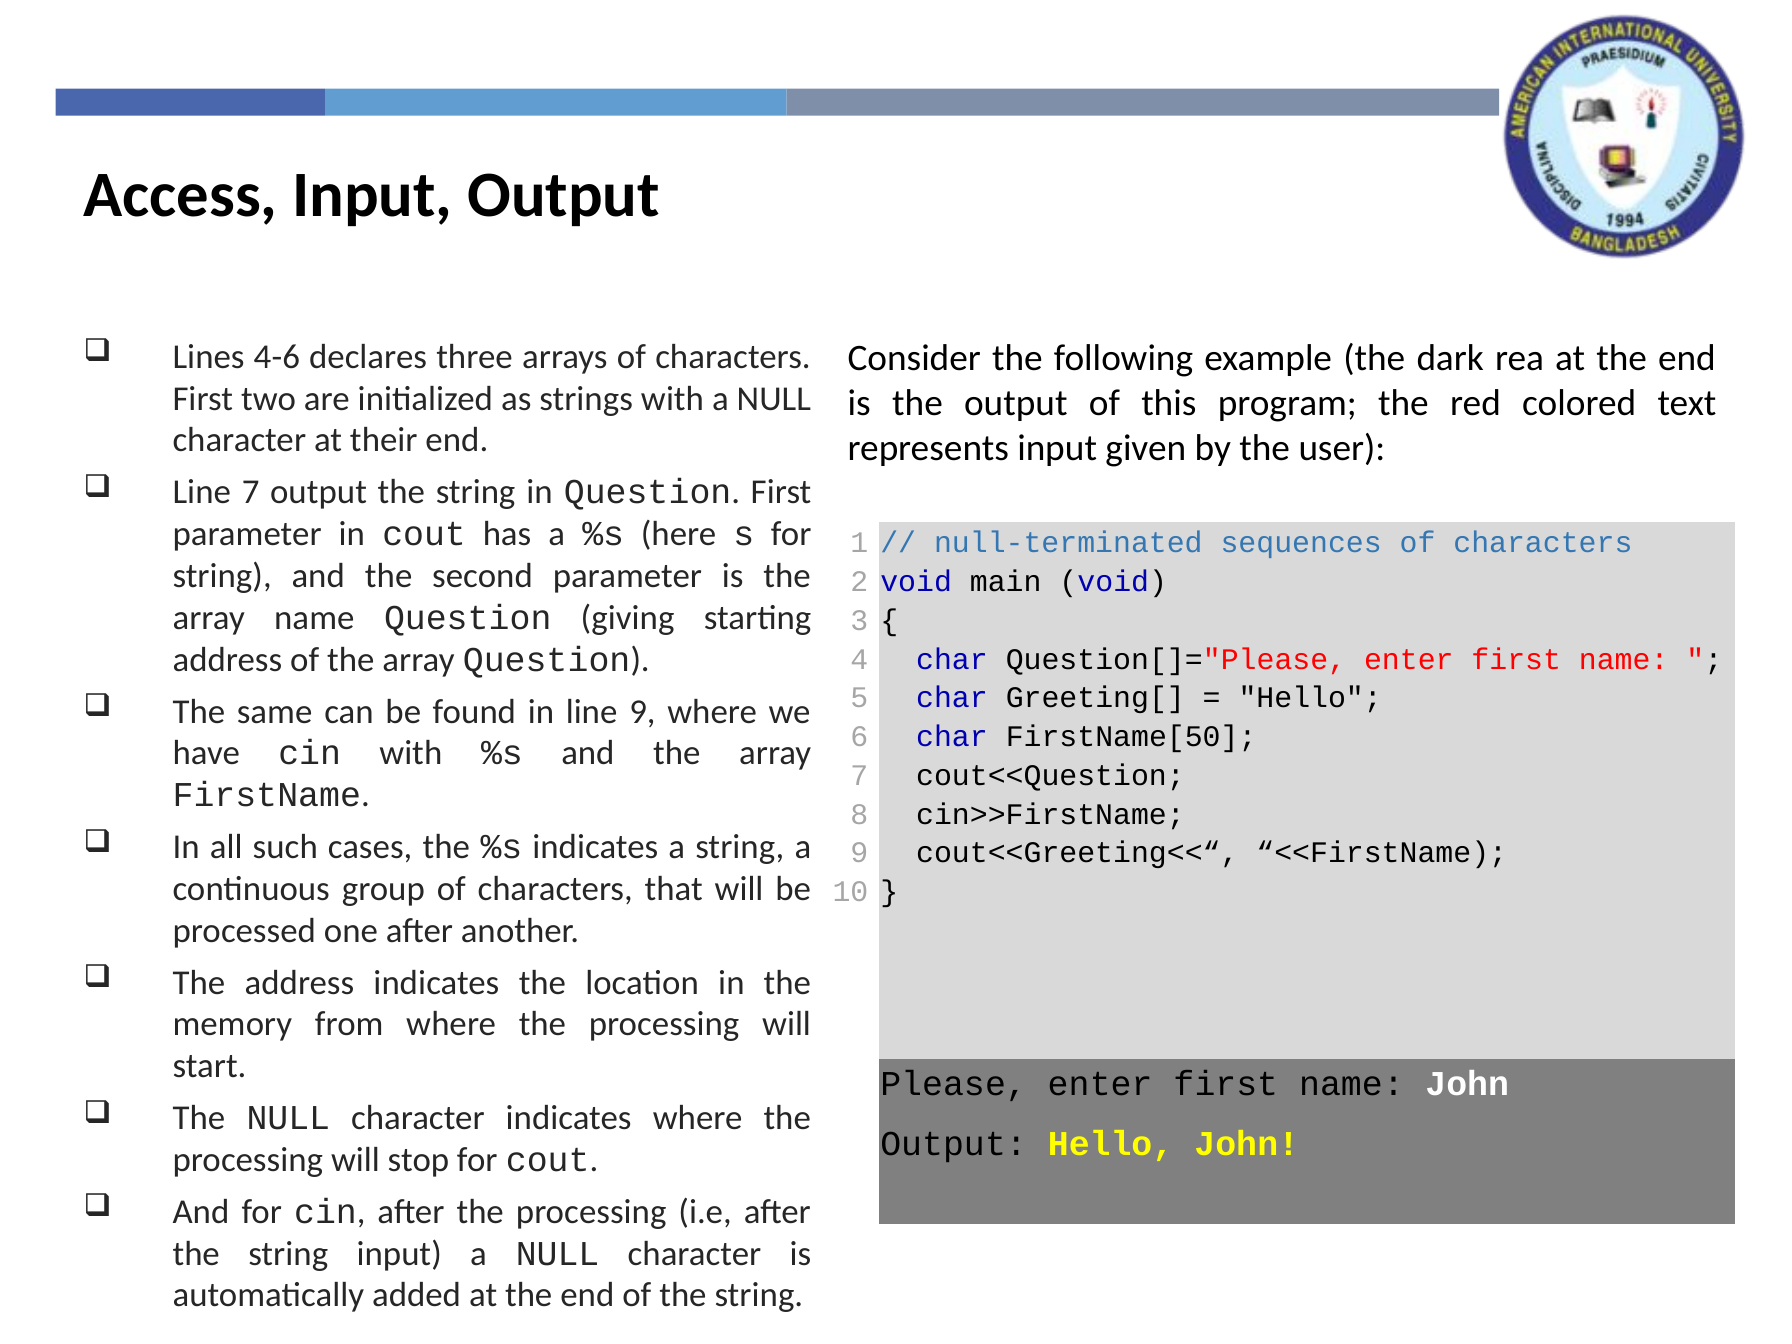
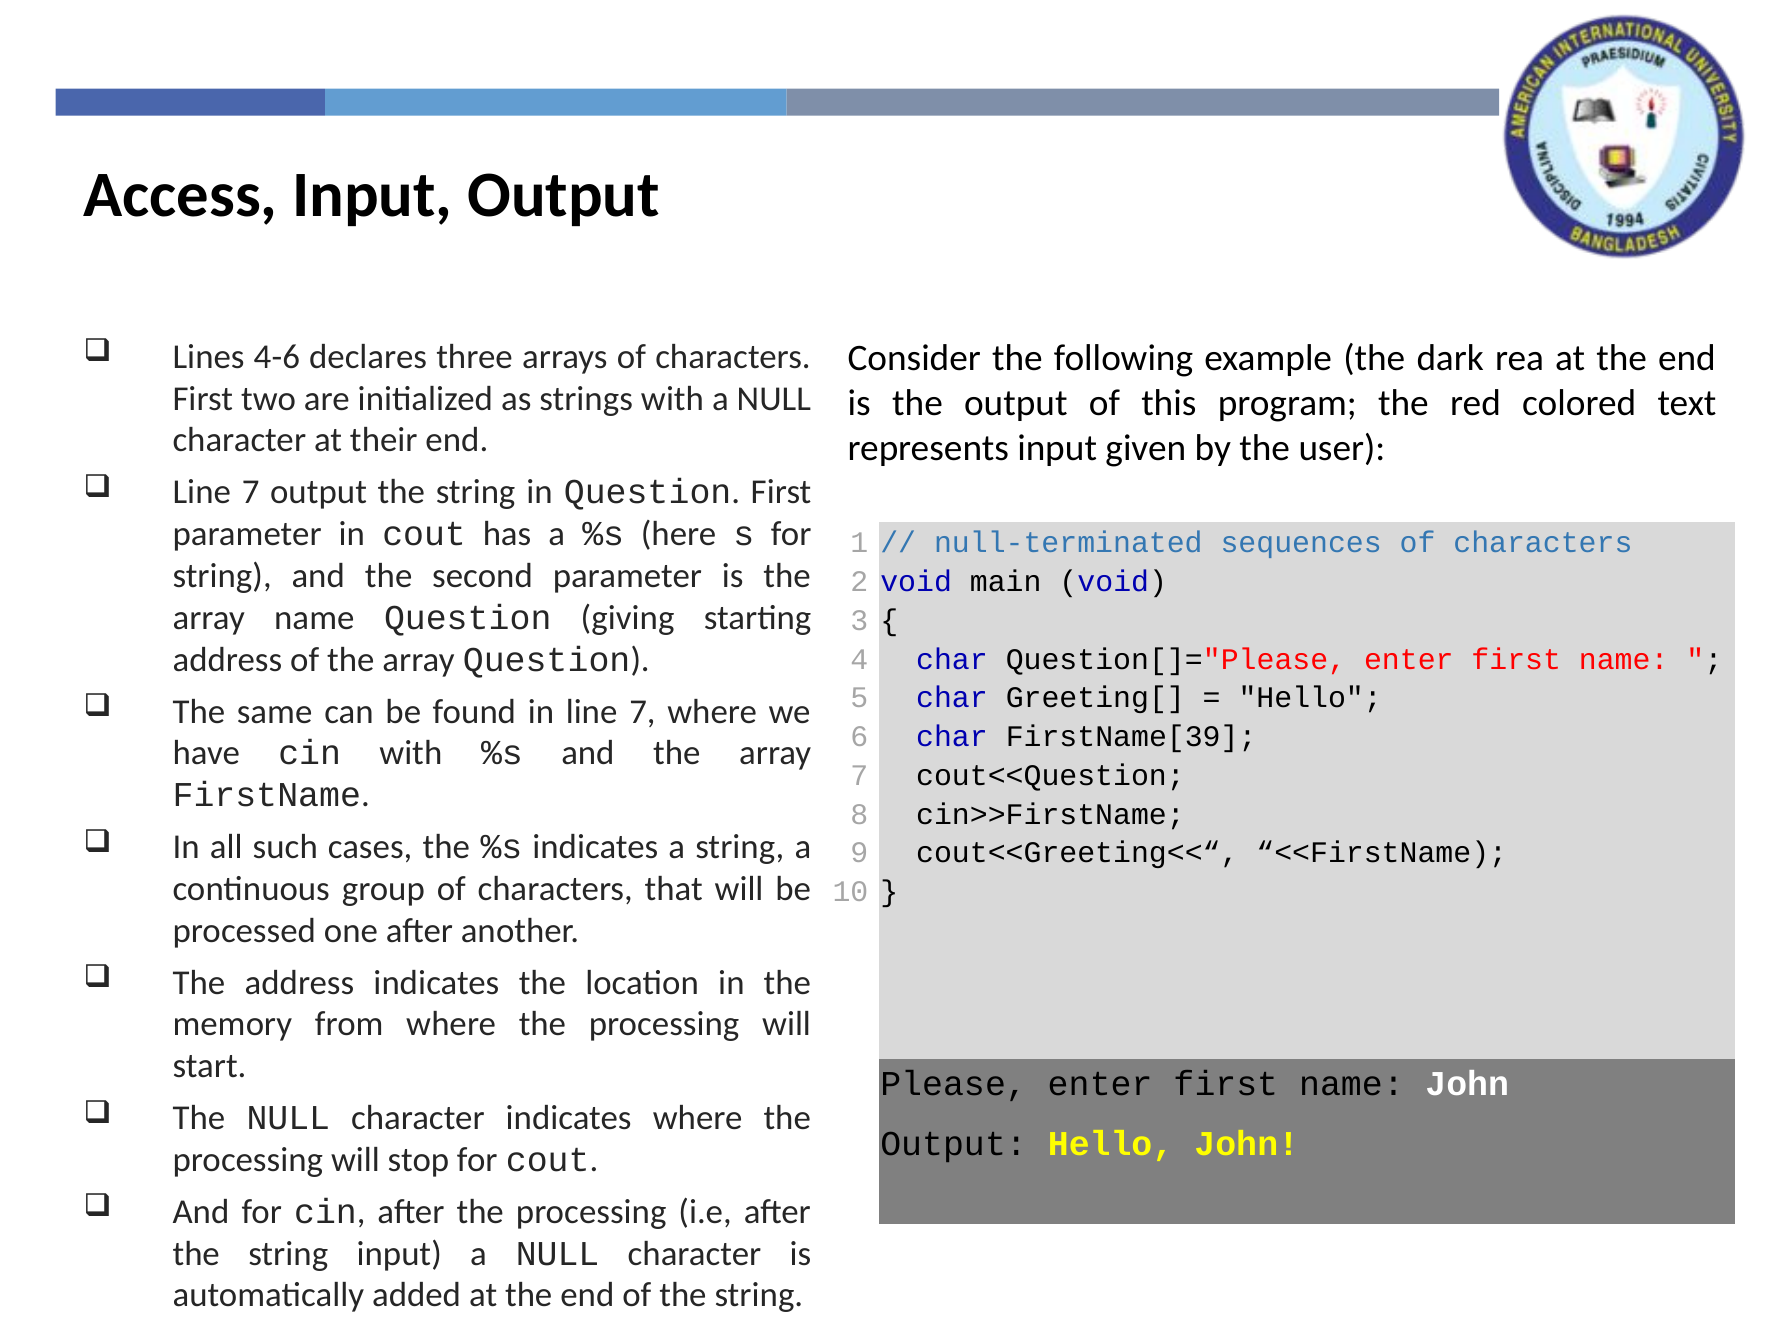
in line 9: 9 -> 7
FirstName[50: FirstName[50 -> FirstName[39
